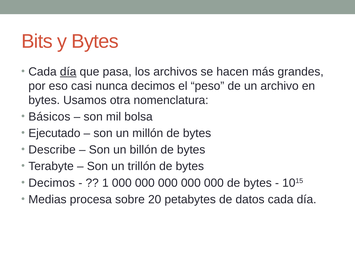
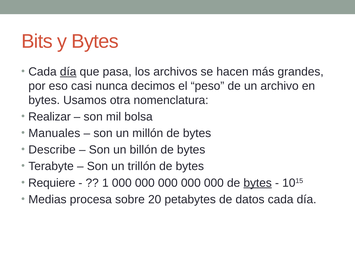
Básicos: Básicos -> Realizar
Ejecutado: Ejecutado -> Manuales
Decimos at (52, 183): Decimos -> Requiere
bytes at (258, 183) underline: none -> present
